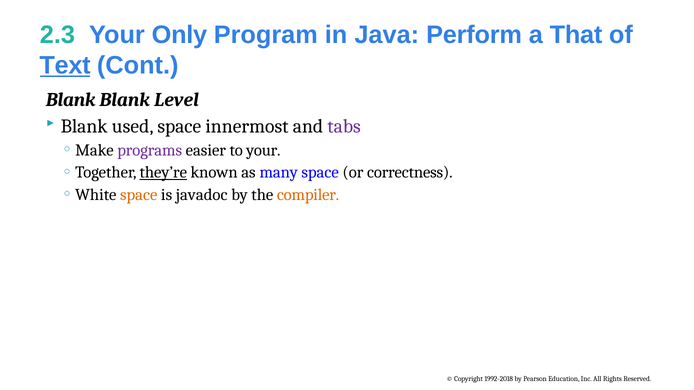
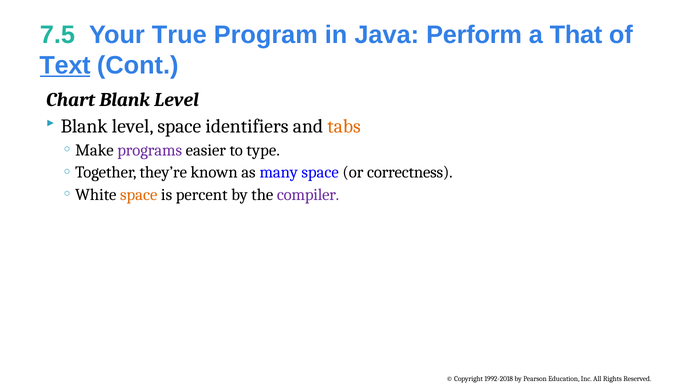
2.3: 2.3 -> 7.5
Only: Only -> True
Blank at (71, 100): Blank -> Chart
used at (133, 126): used -> level
innermost: innermost -> identifiers
tabs colour: purple -> orange
to your: your -> type
they’re underline: present -> none
javadoc: javadoc -> percent
compiler colour: orange -> purple
